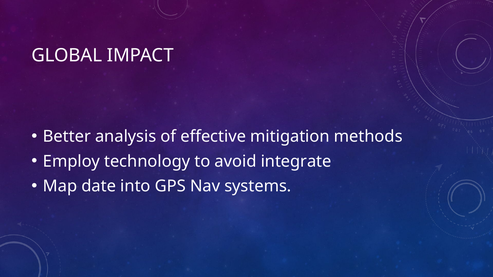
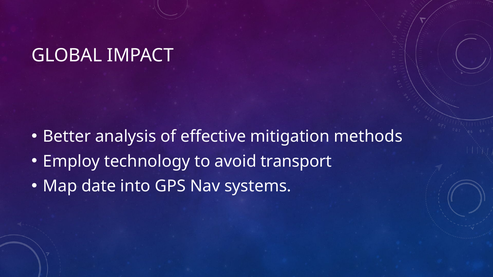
integrate: integrate -> transport
